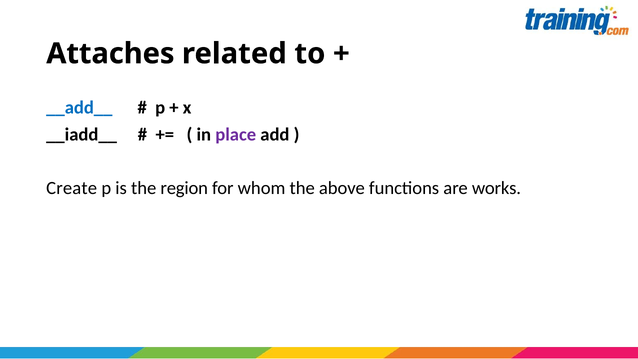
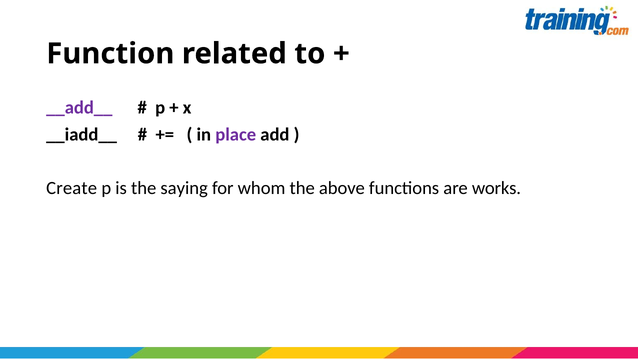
Attaches: Attaches -> Function
__add__ colour: blue -> purple
region: region -> saying
